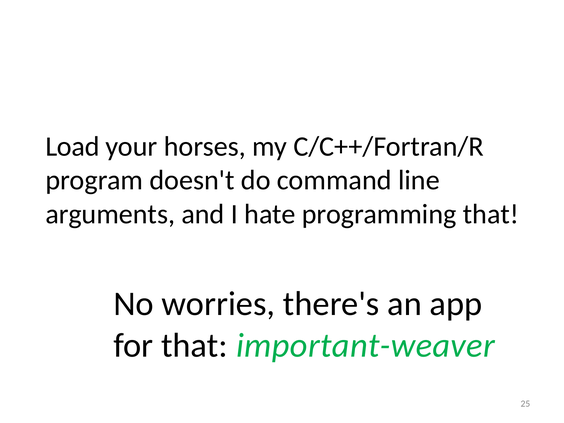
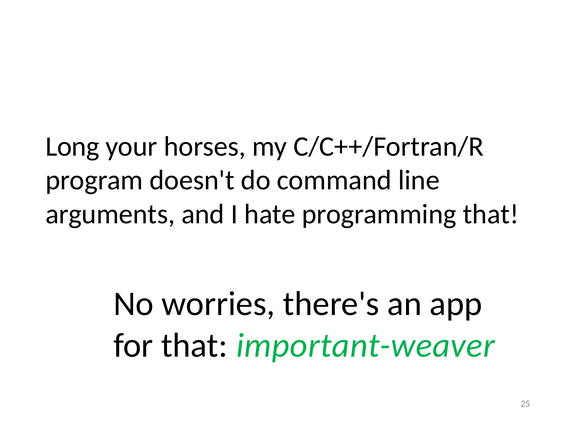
Load: Load -> Long
